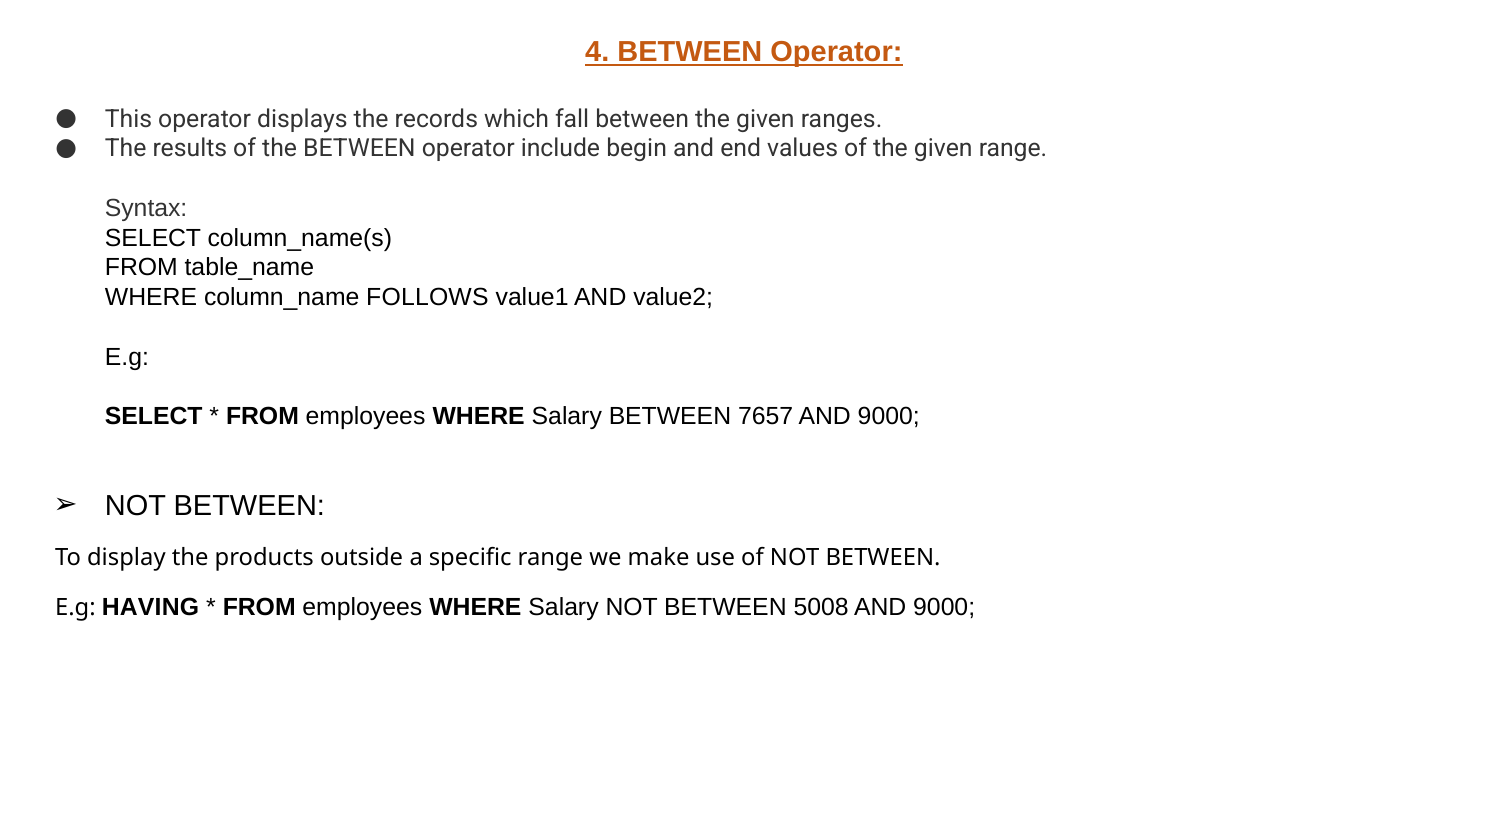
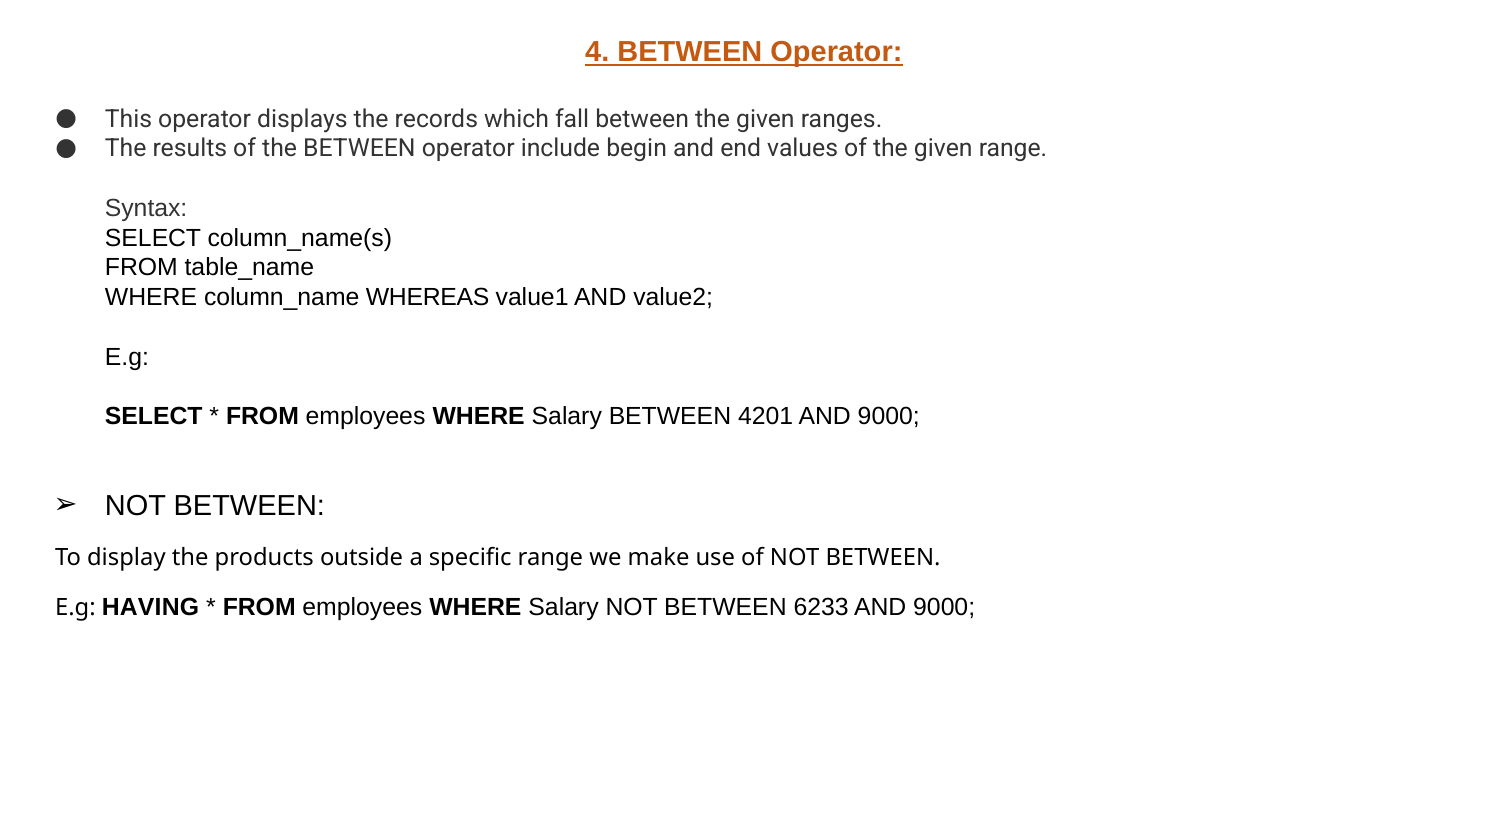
FOLLOWS: FOLLOWS -> WHEREAS
7657: 7657 -> 4201
5008: 5008 -> 6233
